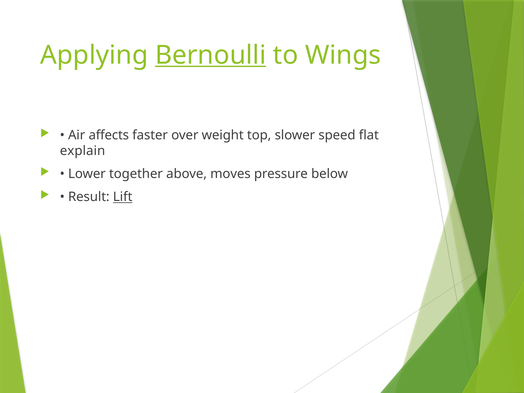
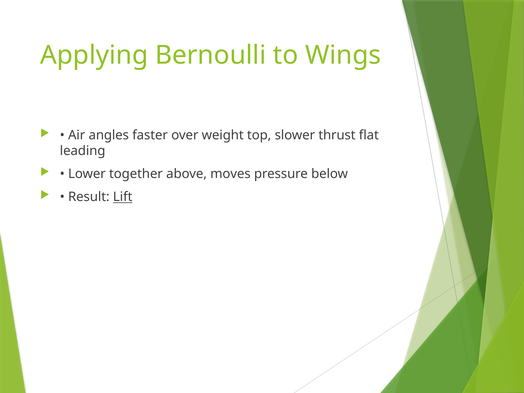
Bernoulli underline: present -> none
affects: affects -> angles
speed: speed -> thrust
explain: explain -> leading
